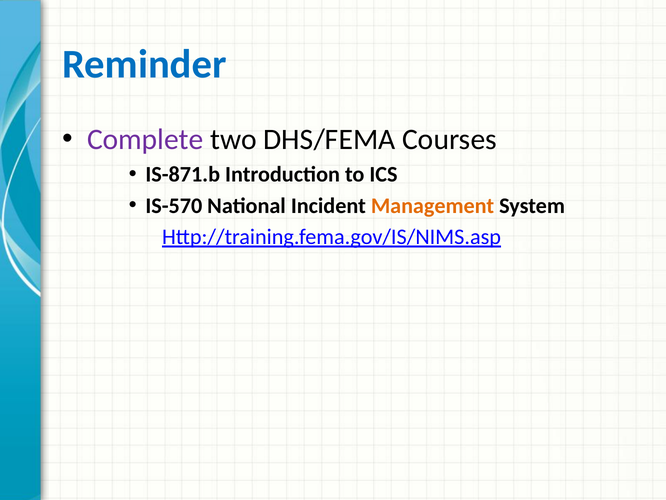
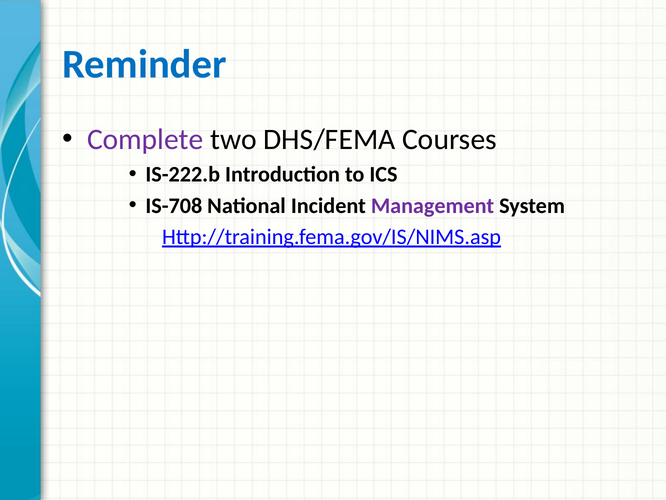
IS-871.b: IS-871.b -> IS-222.b
IS-570: IS-570 -> IS-708
Management colour: orange -> purple
